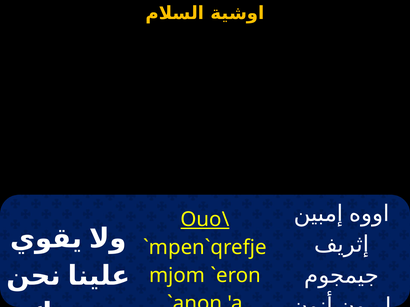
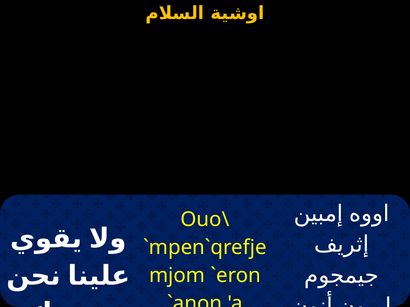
Ouo\ underline: present -> none
